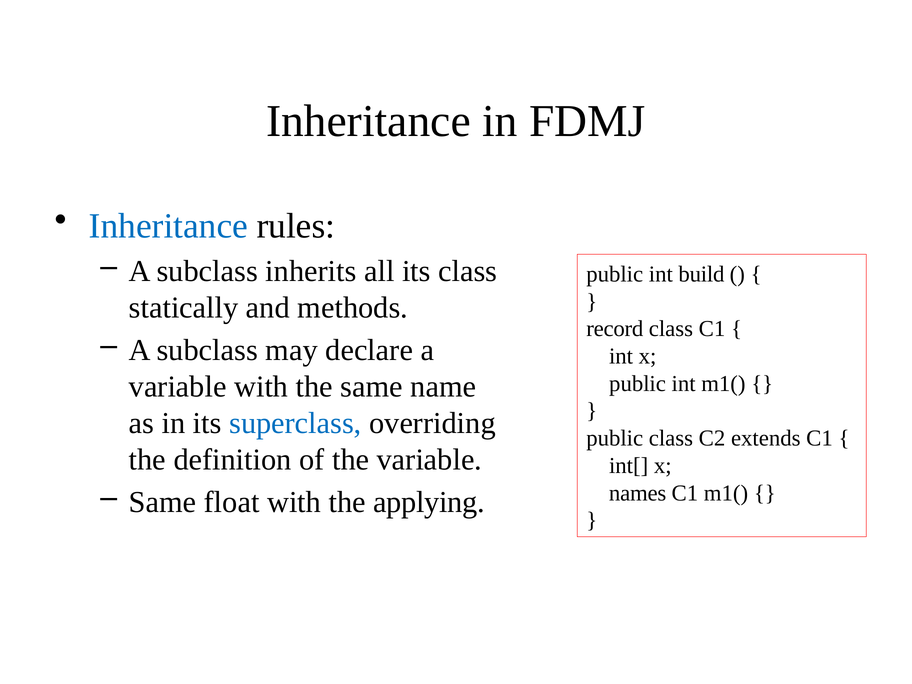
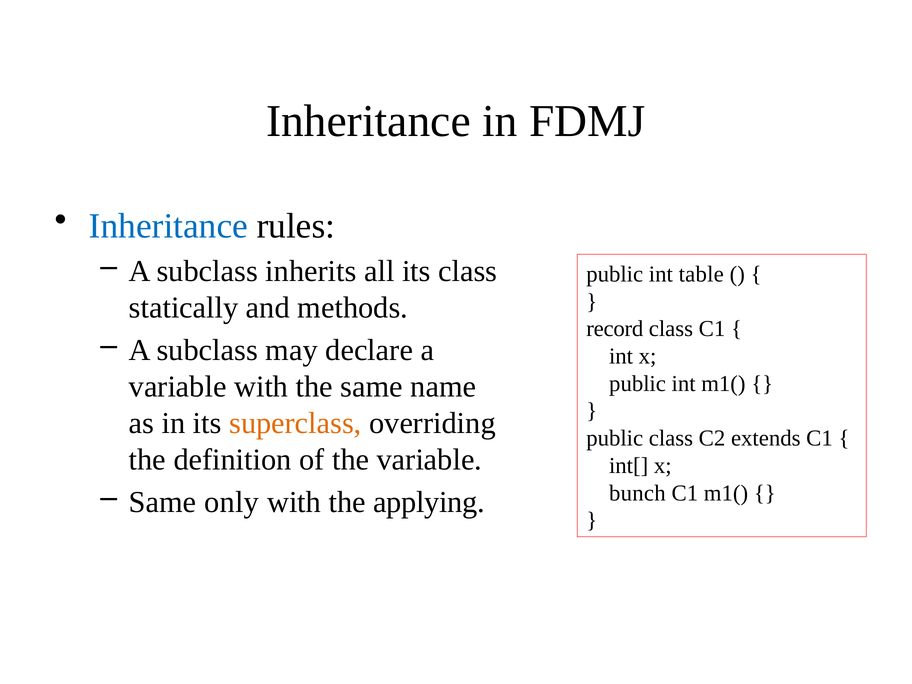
build: build -> table
superclass colour: blue -> orange
names: names -> bunch
float: float -> only
